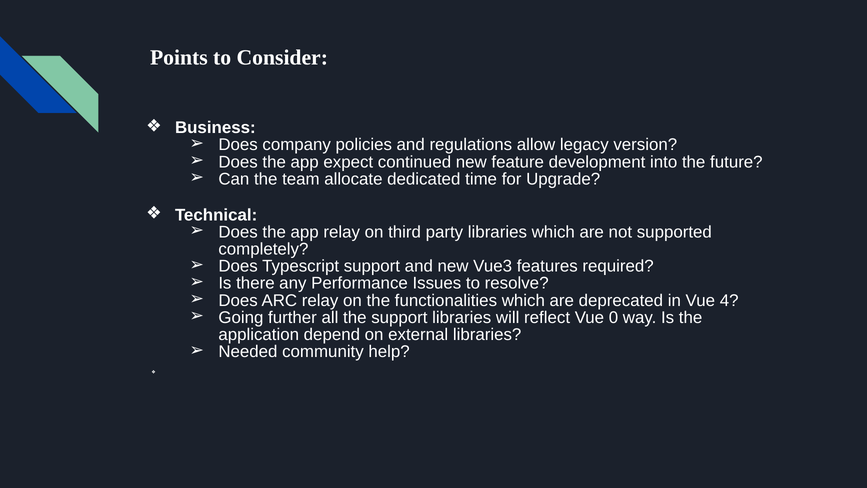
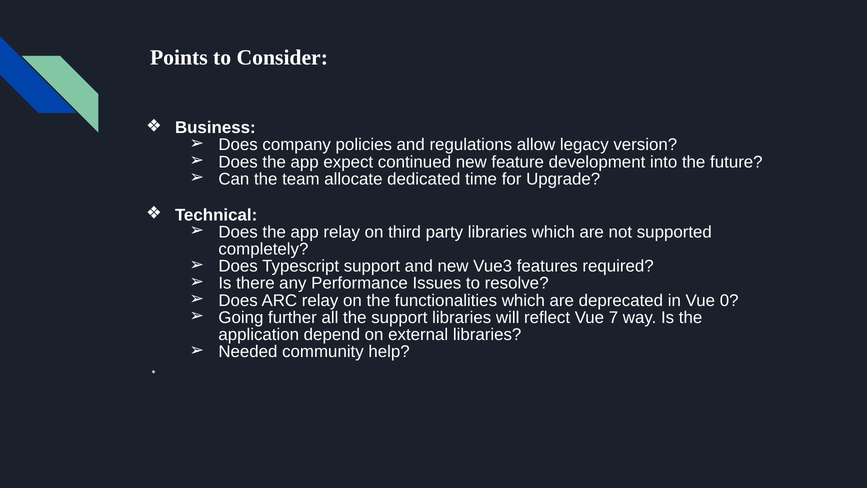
4: 4 -> 0
0: 0 -> 7
